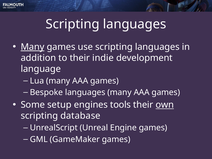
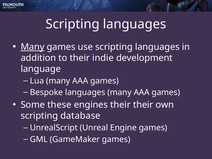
setup: setup -> these
engines tools: tools -> their
own underline: present -> none
